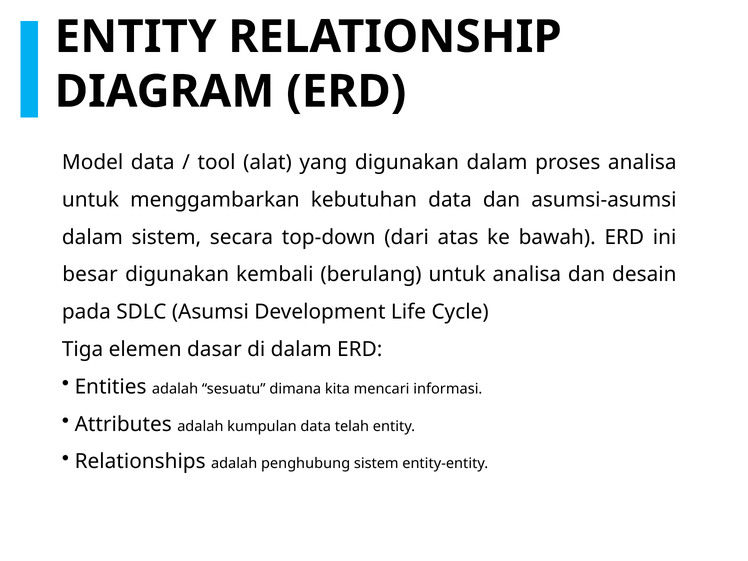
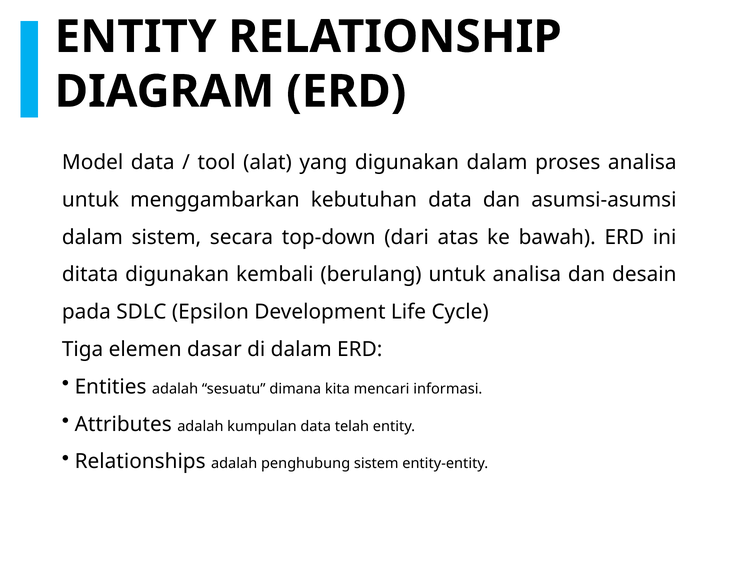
besar: besar -> ditata
Asumsi: Asumsi -> Epsilon
